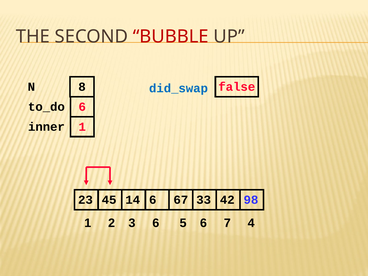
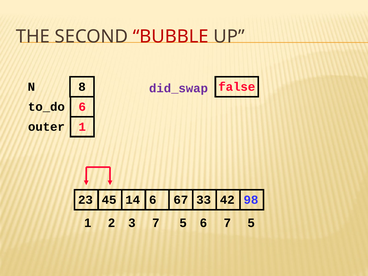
did_swap colour: blue -> purple
inner: inner -> outer
3 6: 6 -> 7
6 7 4: 4 -> 5
